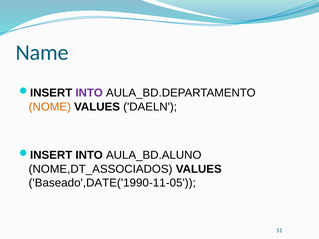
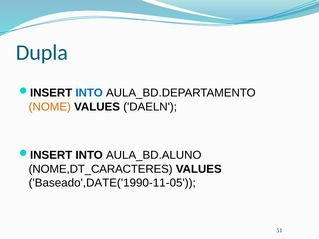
Name: Name -> Dupla
INTO at (89, 93) colour: purple -> blue
NOME,DT_ASSOCIADOS: NOME,DT_ASSOCIADOS -> NOME,DT_CARACTERES
